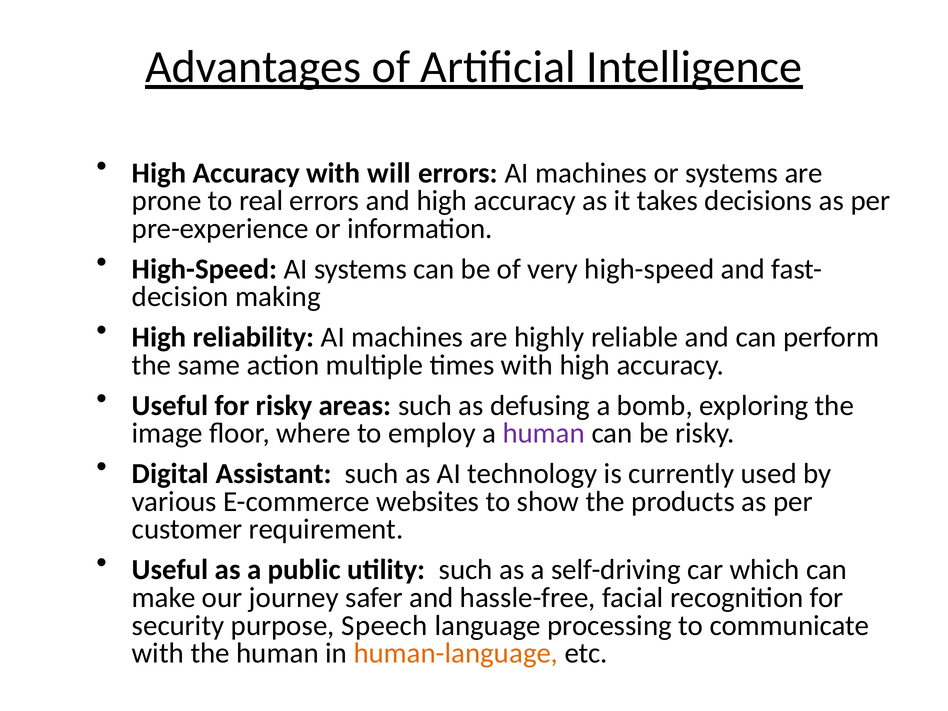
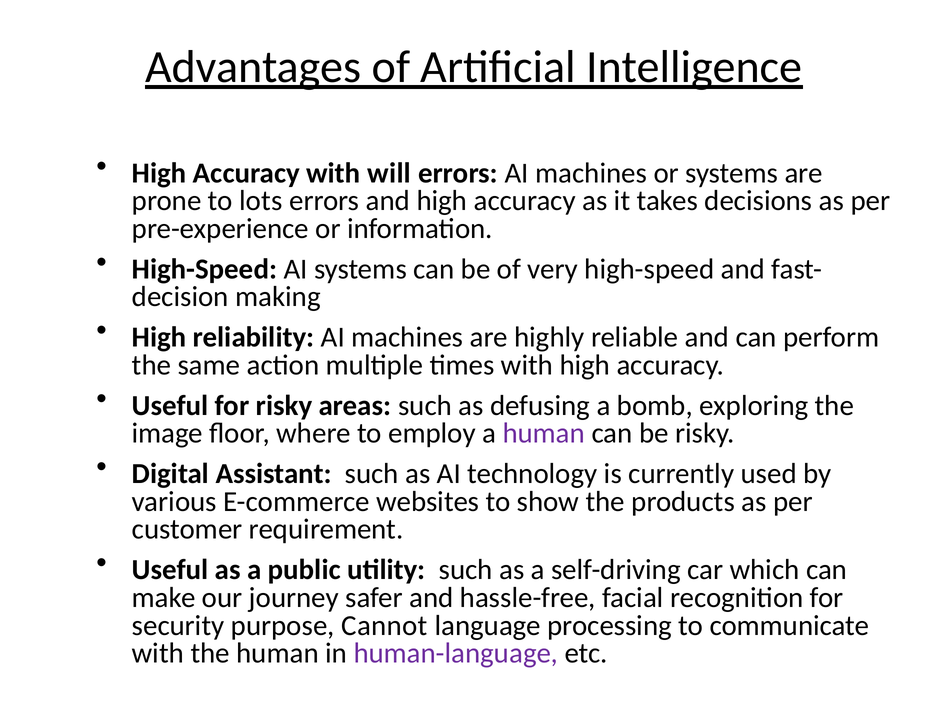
real: real -> lots
Speech: Speech -> Cannot
human-language colour: orange -> purple
